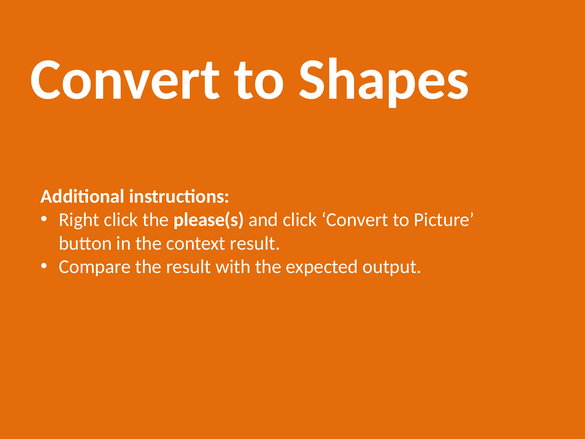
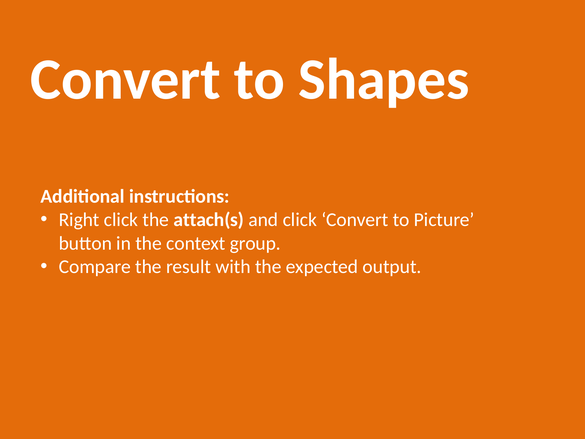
please(s: please(s -> attach(s
context result: result -> group
